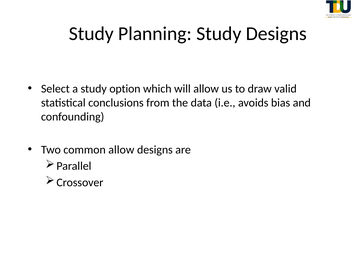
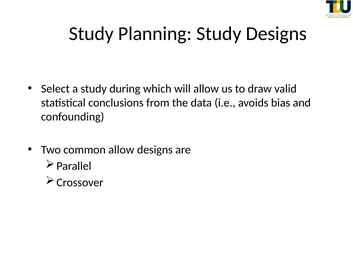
option: option -> during
